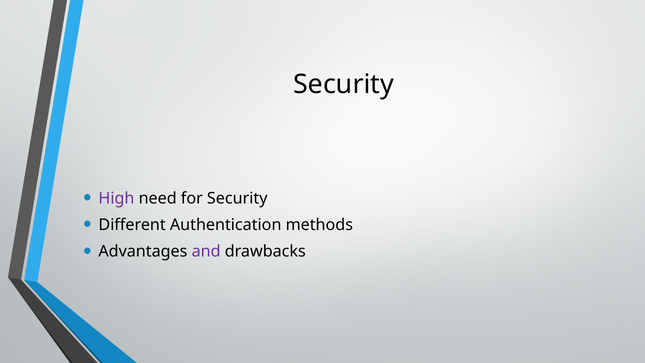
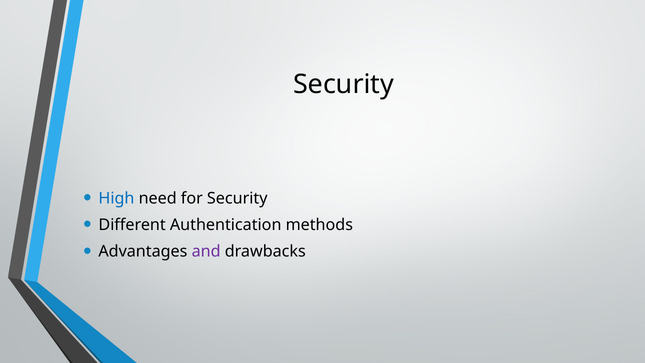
High colour: purple -> blue
